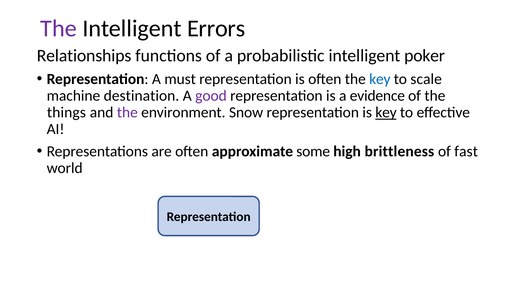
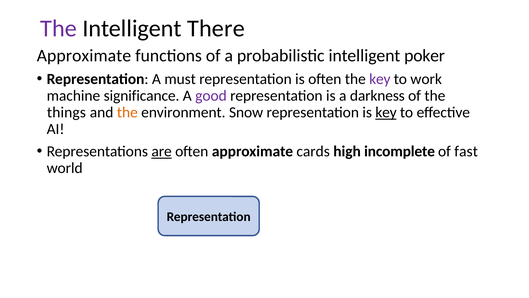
Errors: Errors -> There
Relationships at (84, 56): Relationships -> Approximate
key at (380, 79) colour: blue -> purple
scale: scale -> work
destination: destination -> significance
evidence: evidence -> darkness
the at (127, 112) colour: purple -> orange
are underline: none -> present
some: some -> cards
brittleness: brittleness -> incomplete
